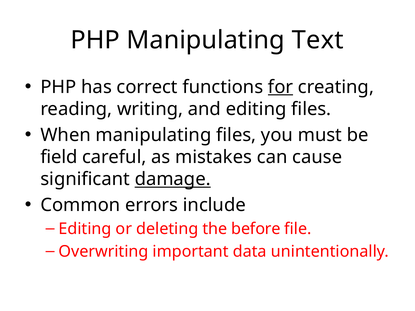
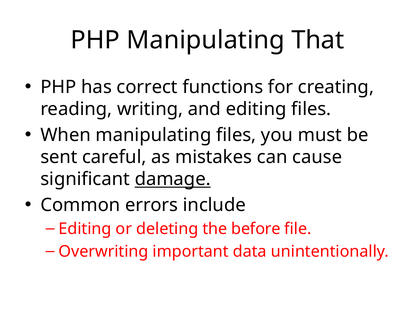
Text: Text -> That
for underline: present -> none
field: field -> sent
